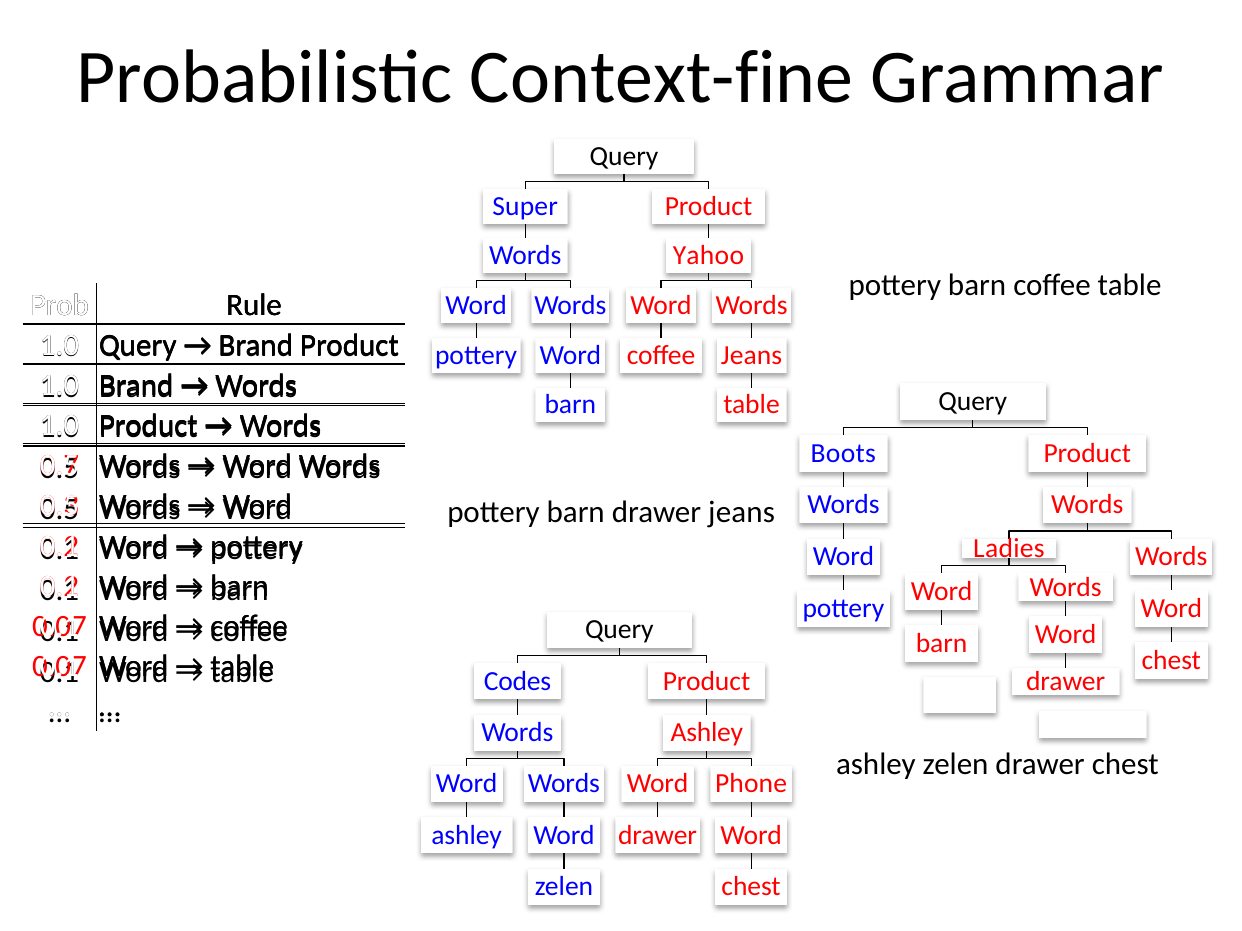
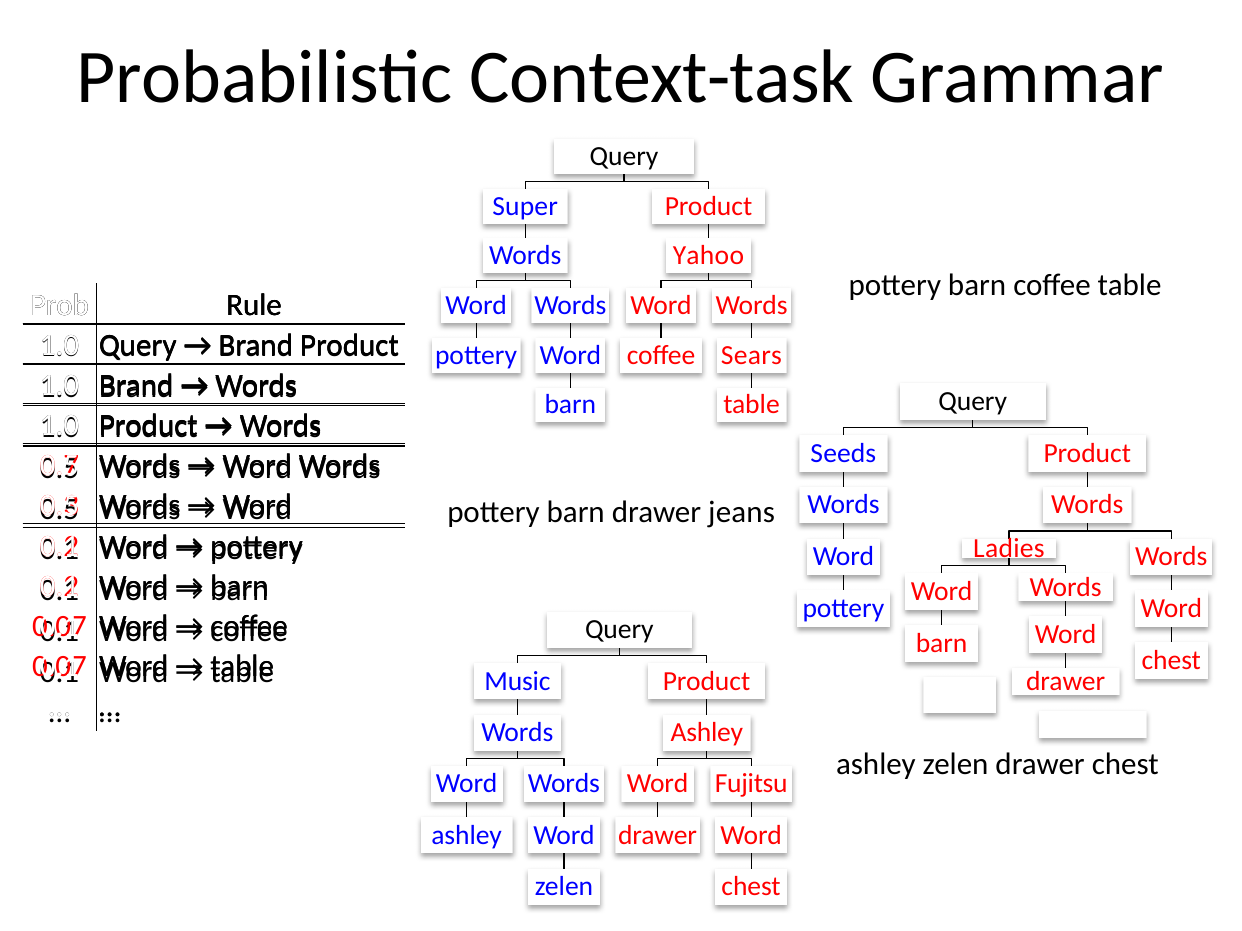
Context-fine: Context-fine -> Context-task
Jeans at (752, 355): Jeans -> Sears
Boots: Boots -> Seeds
Codes: Codes -> Music
Phone: Phone -> Fujitsu
